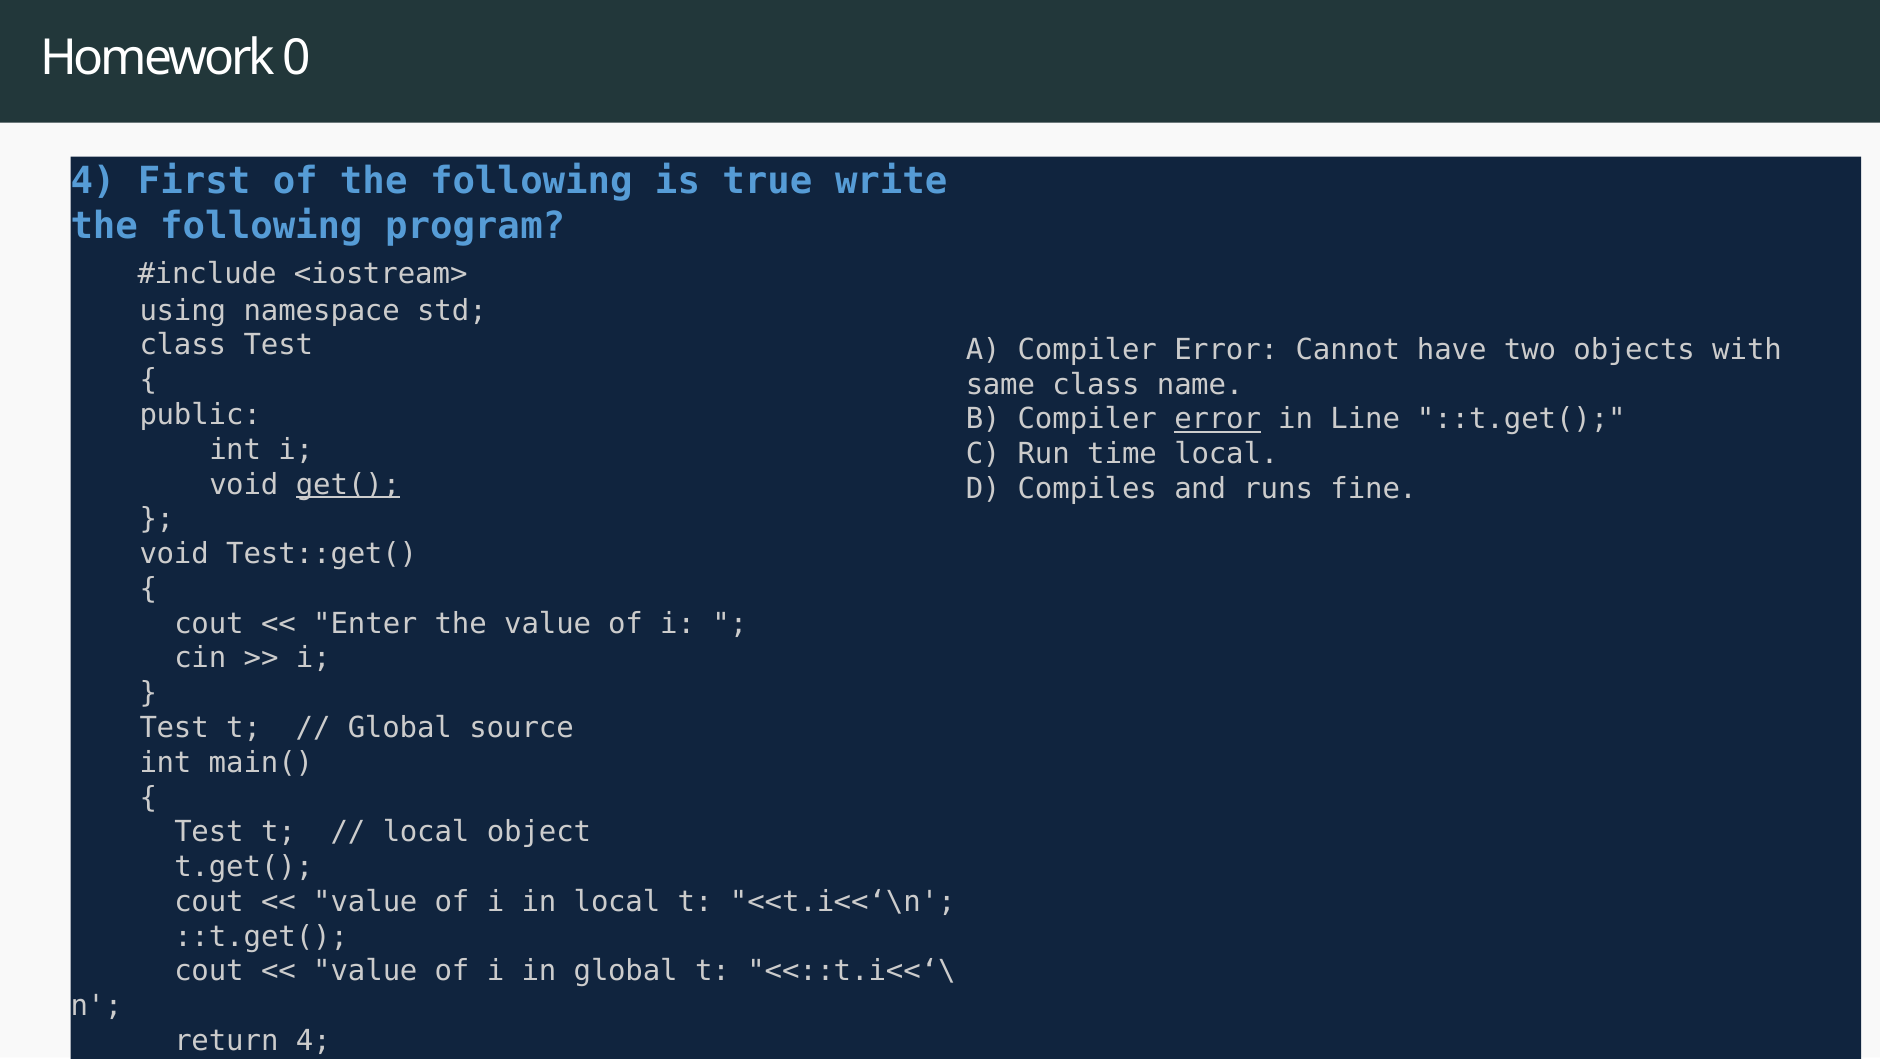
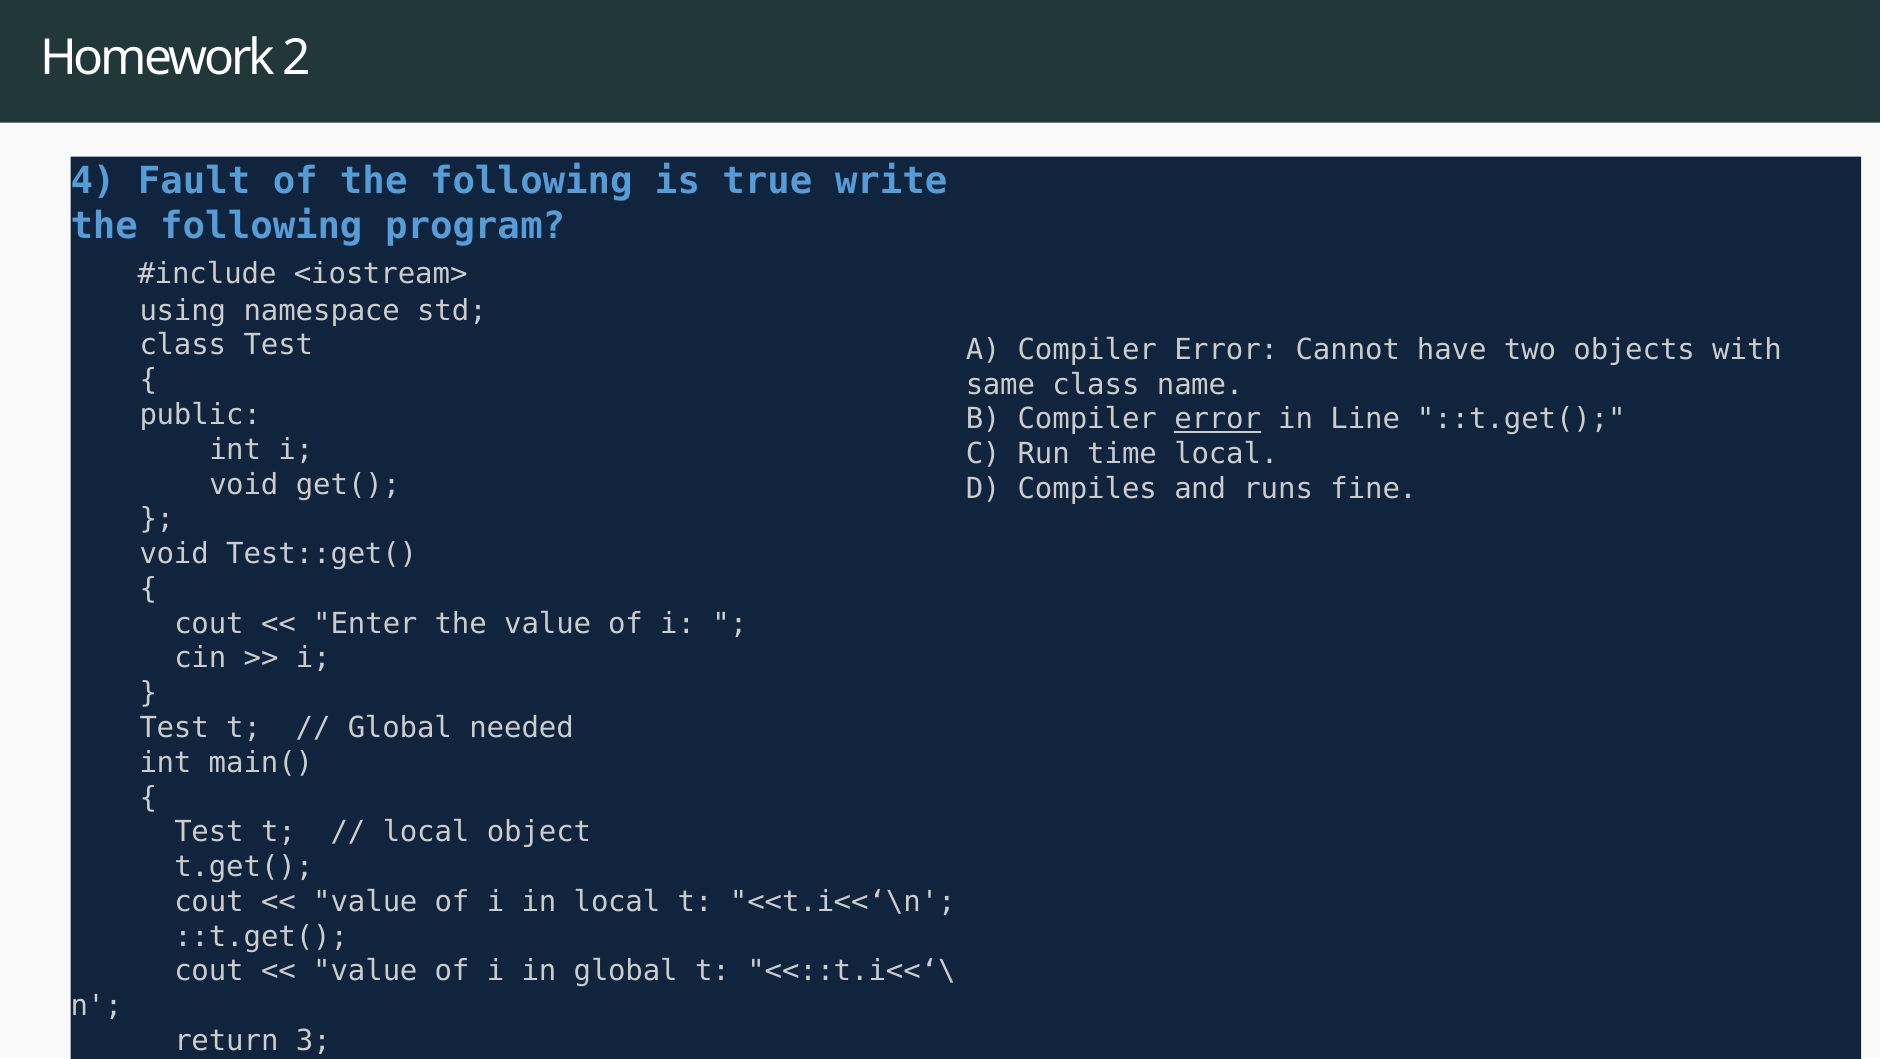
0: 0 -> 2
First: First -> Fault
get( underline: present -> none
source: source -> needed
return 4: 4 -> 3
